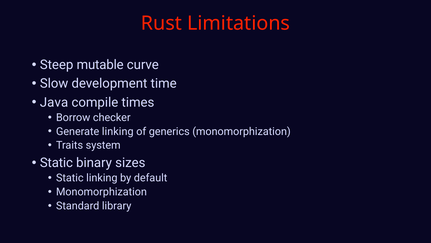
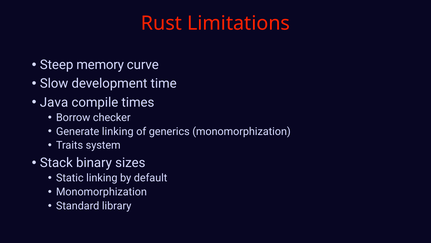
mutable: mutable -> memory
Static at (56, 162): Static -> Stack
